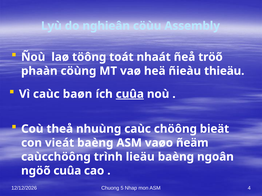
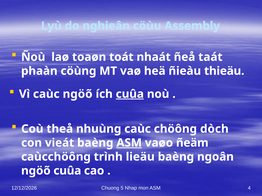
töông: töông -> toaøn
tröõ: tröõ -> taát
caùc baøn: baøn -> ngöõ
bieät: bieät -> dòch
ASM at (129, 143) underline: none -> present
